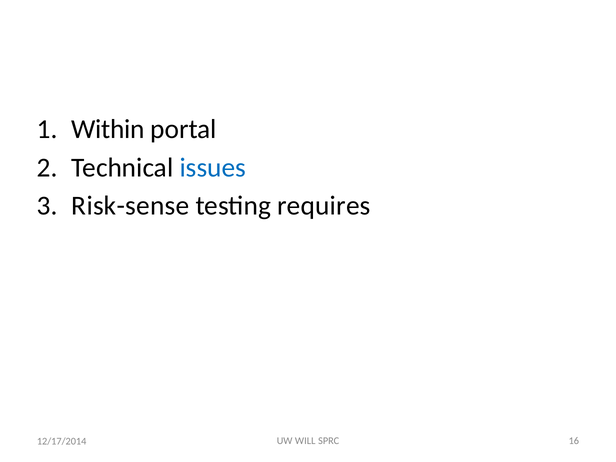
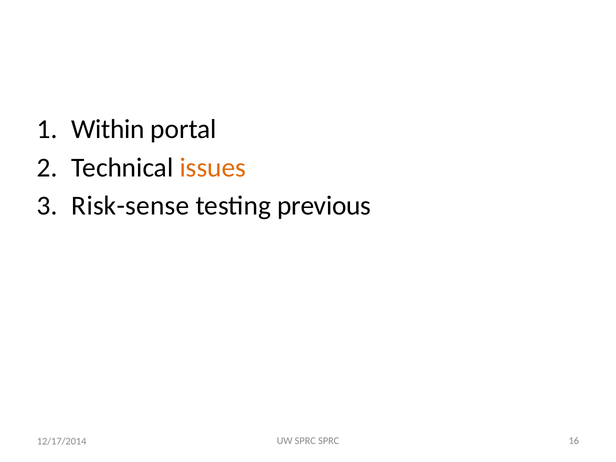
issues colour: blue -> orange
requires: requires -> previous
UW WILL: WILL -> SPRC
